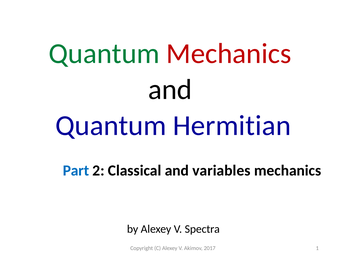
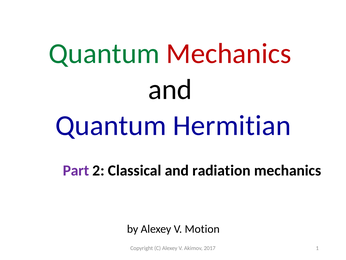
Part colour: blue -> purple
variables: variables -> radiation
Spectra: Spectra -> Motion
